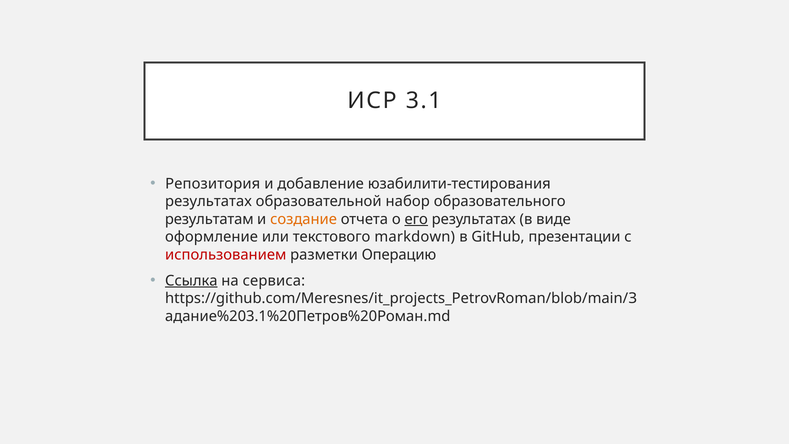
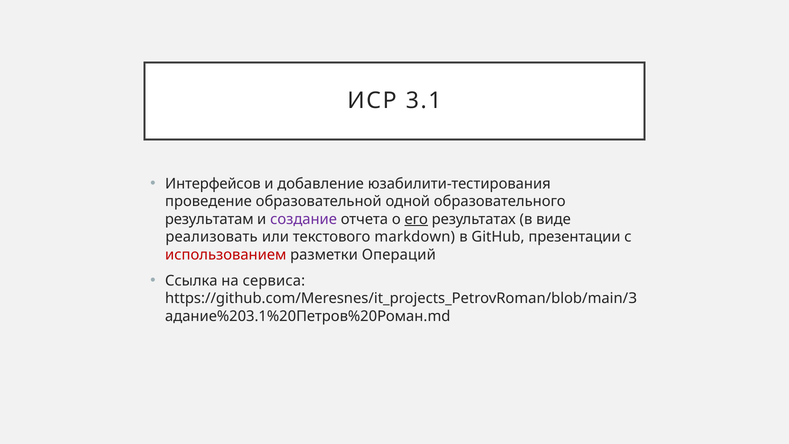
Репозитория: Репозитория -> Интерфейсов
результатах at (208, 201): результатах -> проведение
набор: набор -> одной
создание colour: orange -> purple
оформление: оформление -> реализовать
Операцию: Операцию -> Операций
Ссылка underline: present -> none
